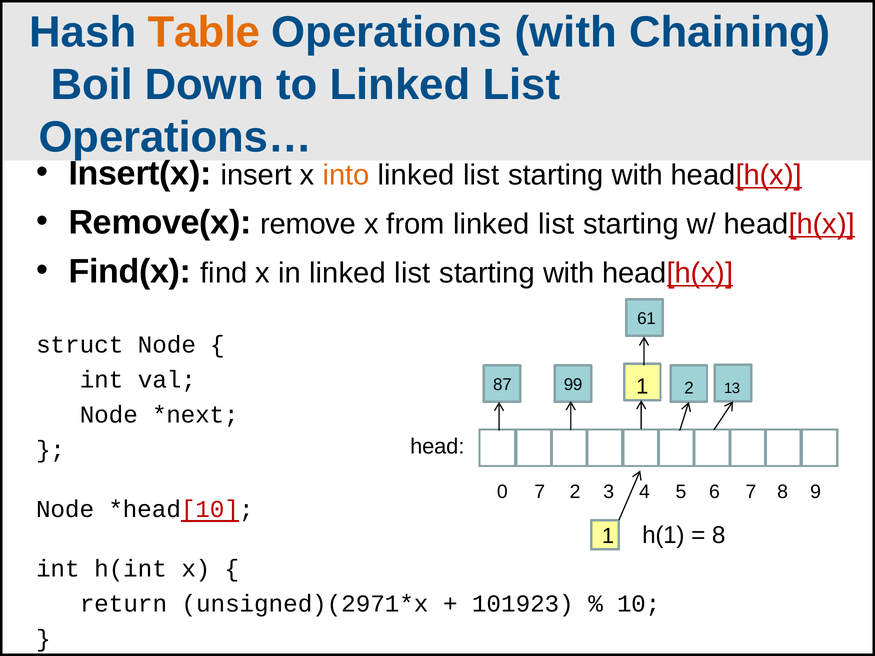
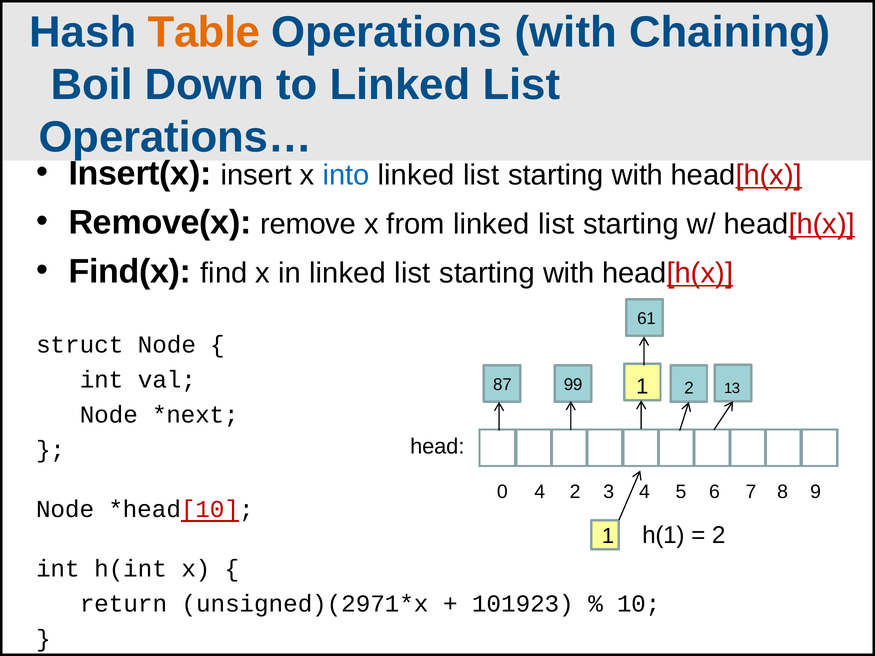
into colour: orange -> blue
0 7: 7 -> 4
8 at (719, 535): 8 -> 2
